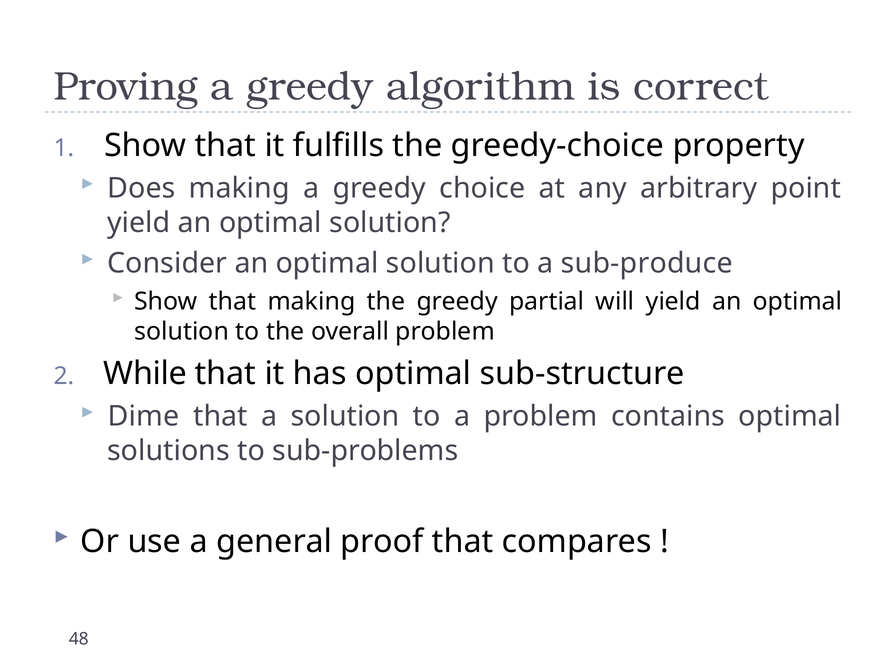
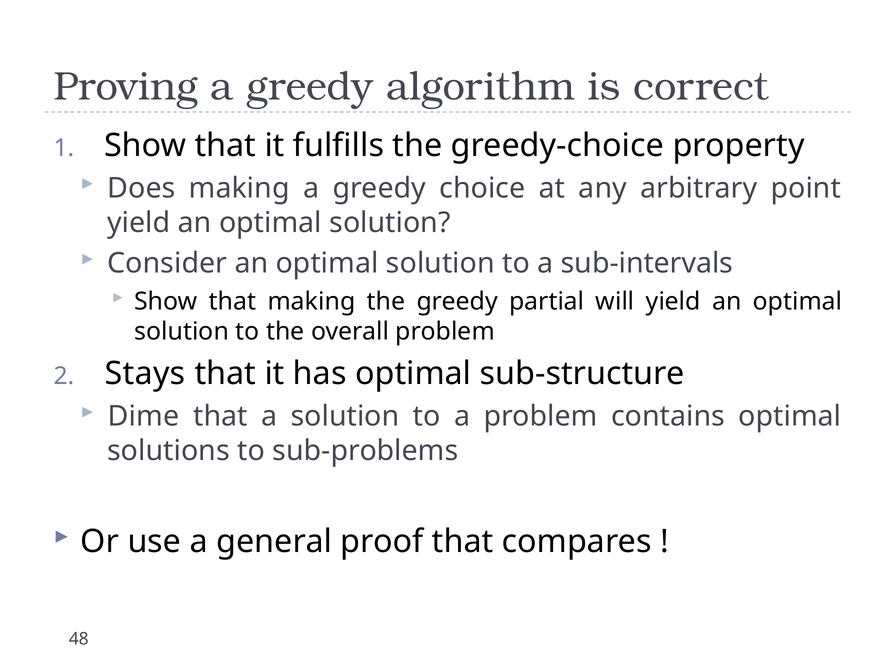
sub-produce: sub-produce -> sub-intervals
While: While -> Stays
